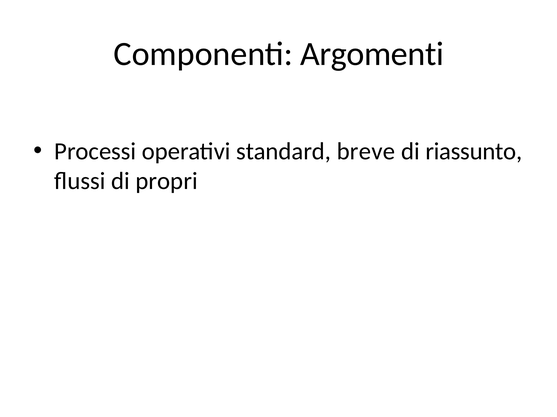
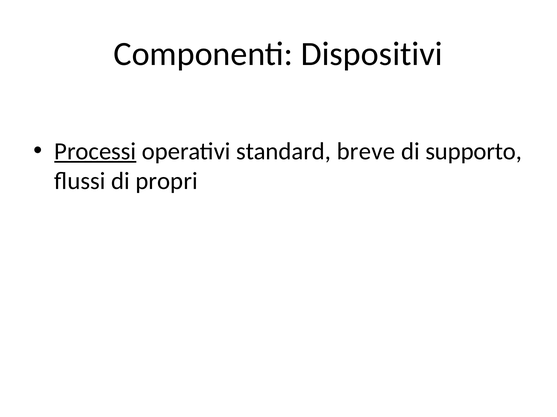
Argomenti: Argomenti -> Dispositivi
Processi underline: none -> present
riassunto: riassunto -> supporto
